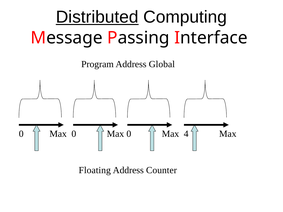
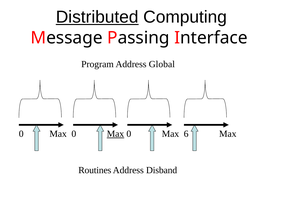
Max at (115, 134) underline: none -> present
4: 4 -> 6
Floating: Floating -> Routines
Counter: Counter -> Disband
